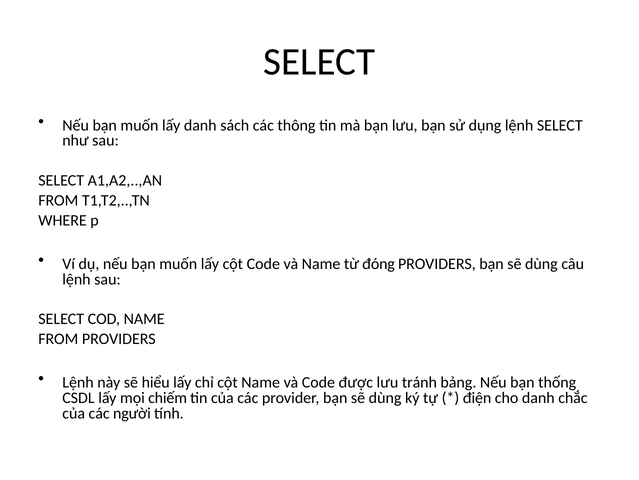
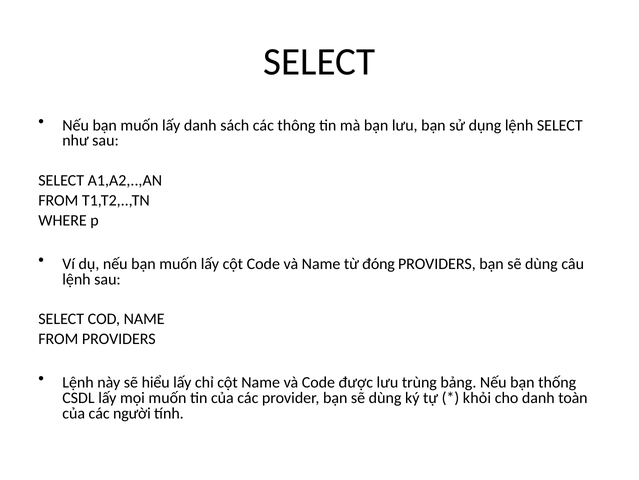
tránh: tránh -> trùng
mọi chiếm: chiếm -> muốn
điện: điện -> khỏi
chắc: chắc -> toàn
